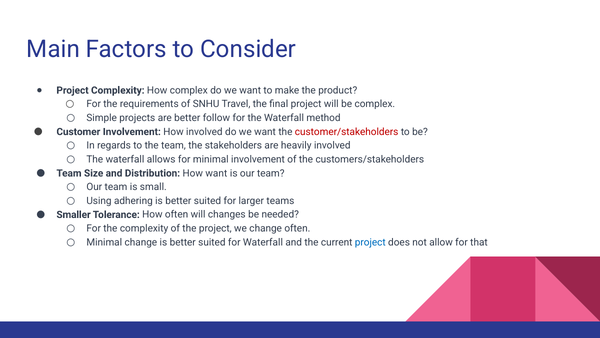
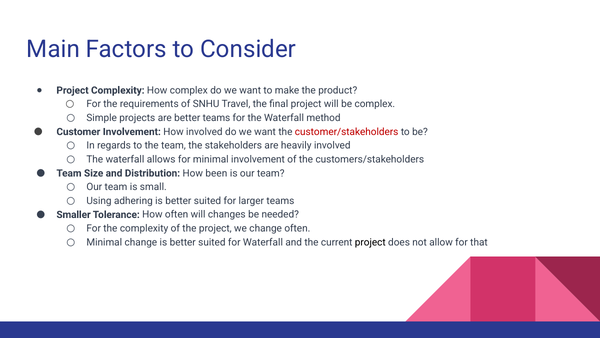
better follow: follow -> teams
How want: want -> been
project at (370, 242) colour: blue -> black
